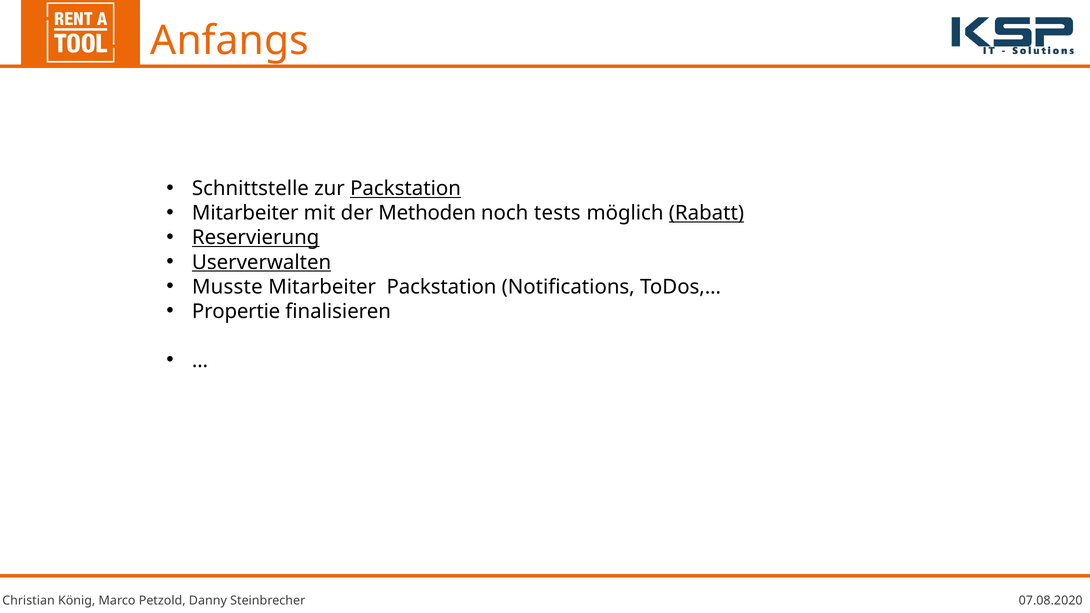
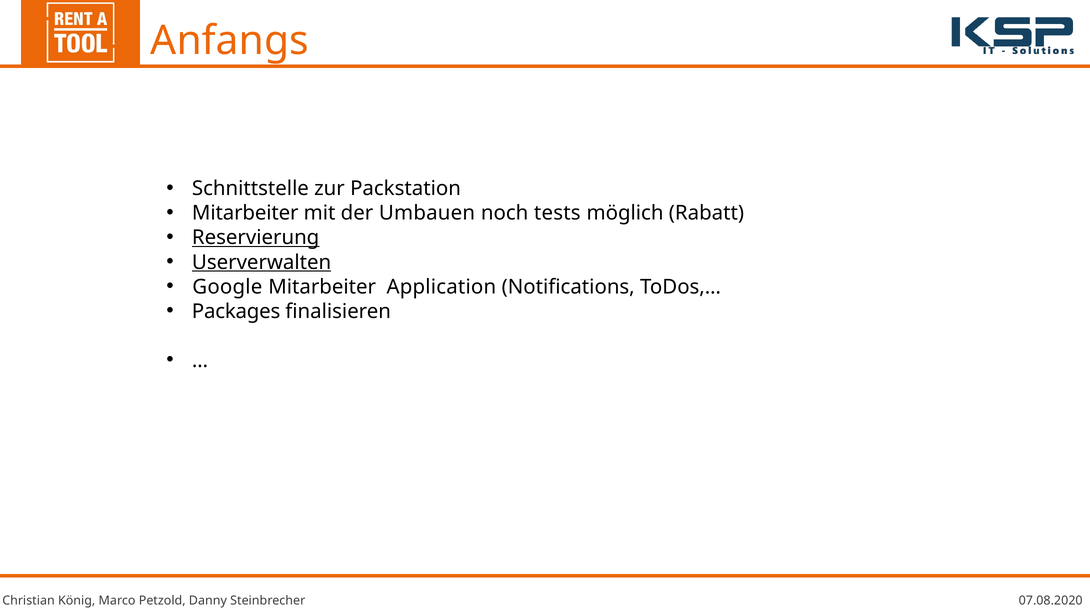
Packstation at (406, 189) underline: present -> none
Methoden: Methoden -> Umbauen
Rabatt underline: present -> none
Musste: Musste -> Google
Mitarbeiter Packstation: Packstation -> Application
Propertie: Propertie -> Packages
